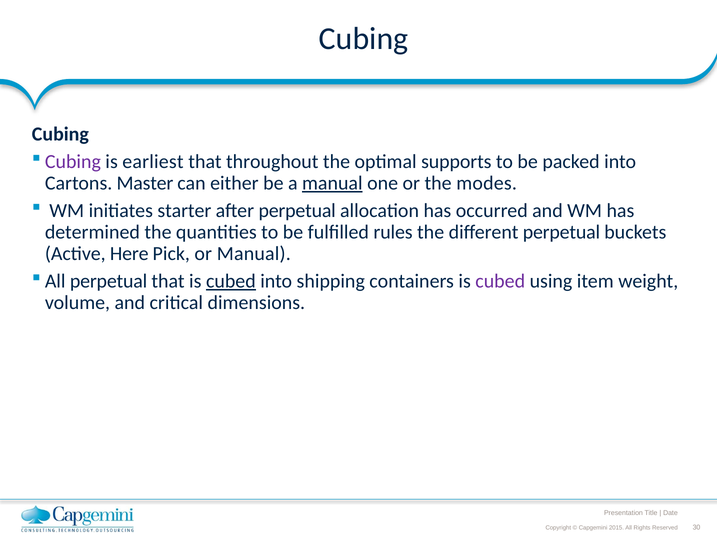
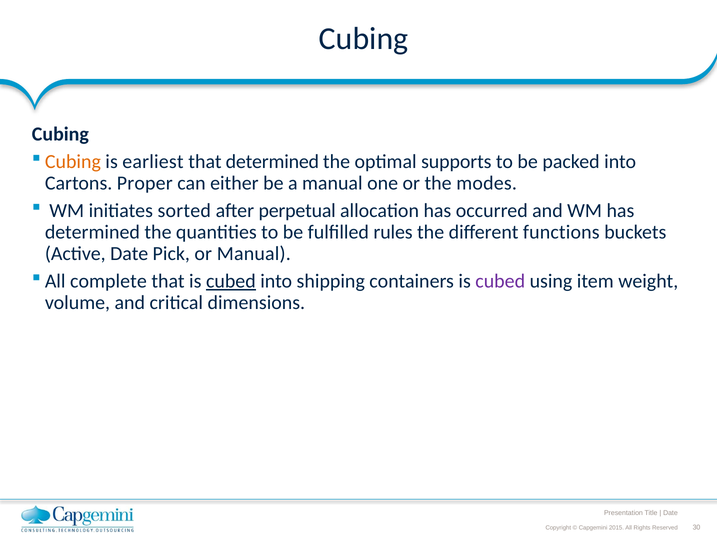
Cubing at (73, 162) colour: purple -> orange
that throughout: throughout -> determined
Master: Master -> Proper
manual at (332, 183) underline: present -> none
starter: starter -> sorted
different perpetual: perpetual -> functions
Active Here: Here -> Date
All perpetual: perpetual -> complete
